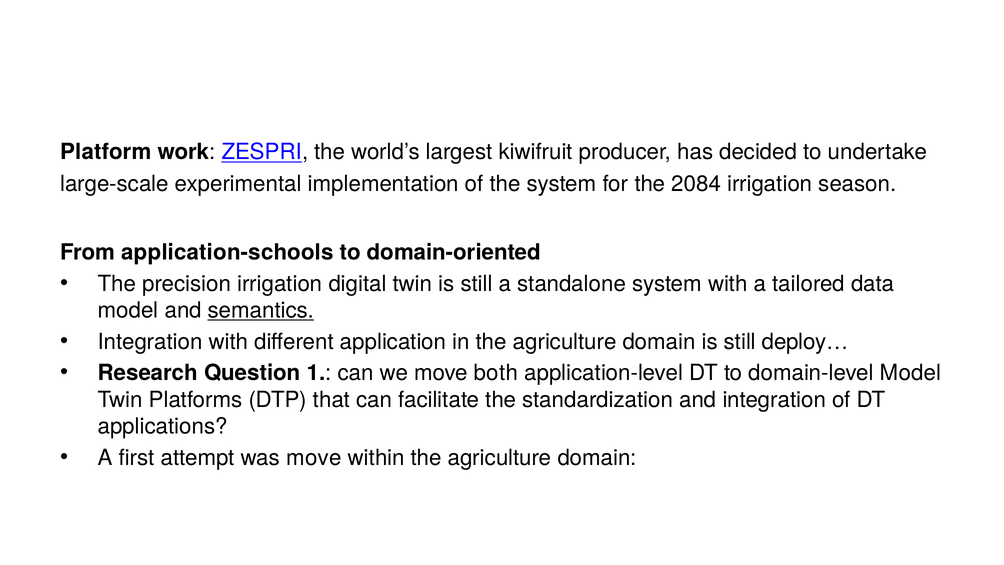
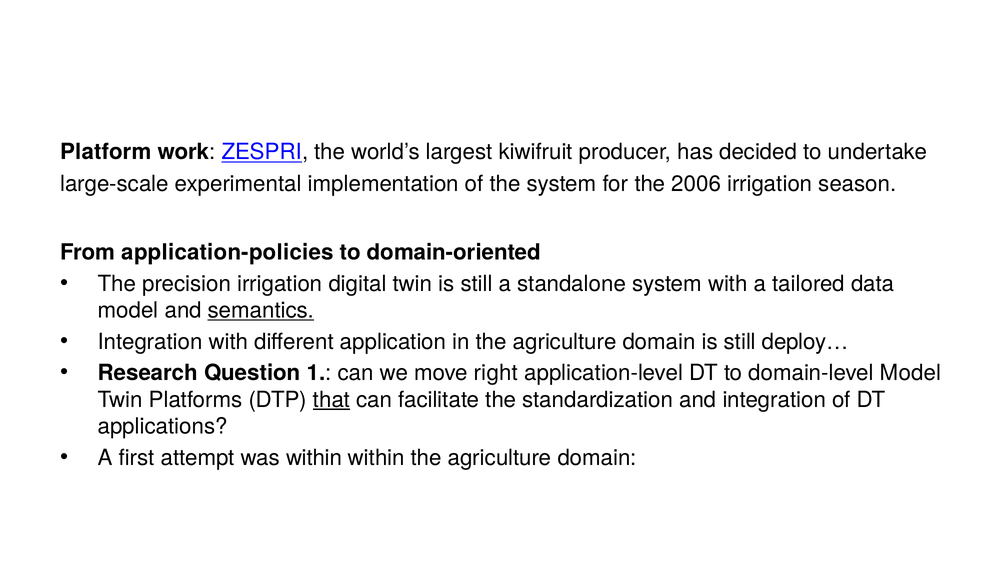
2084: 2084 -> 2006
application-schools: application-schools -> application-policies
both: both -> right
that underline: none -> present
was move: move -> within
